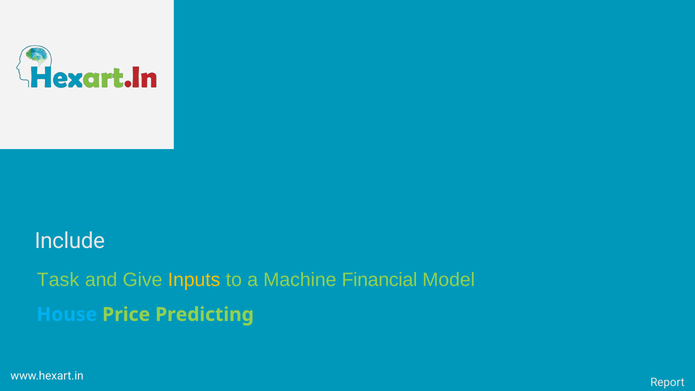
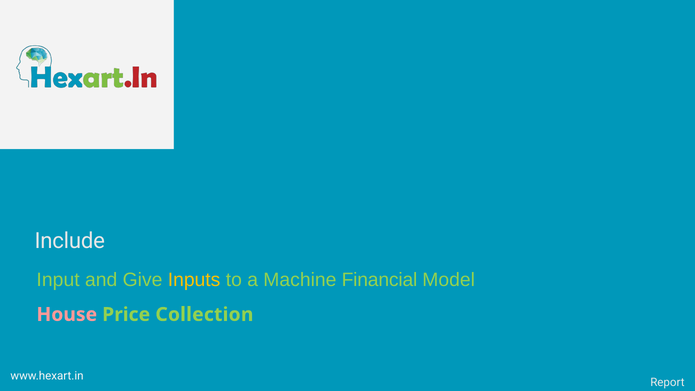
Task: Task -> Input
House colour: light blue -> pink
Predicting: Predicting -> Collection
